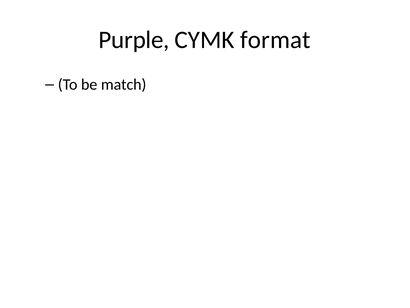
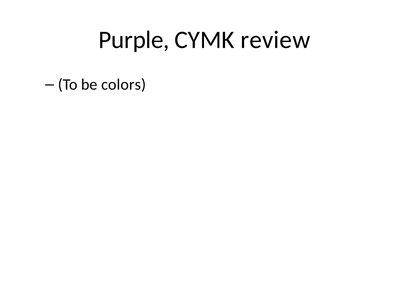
format: format -> review
match: match -> colors
